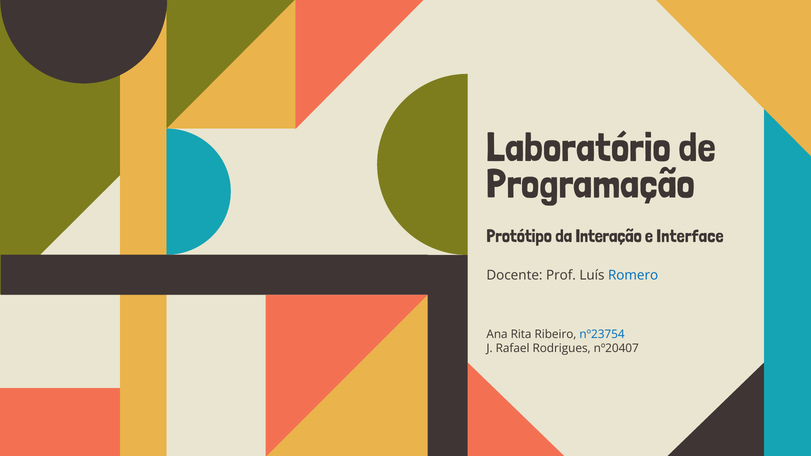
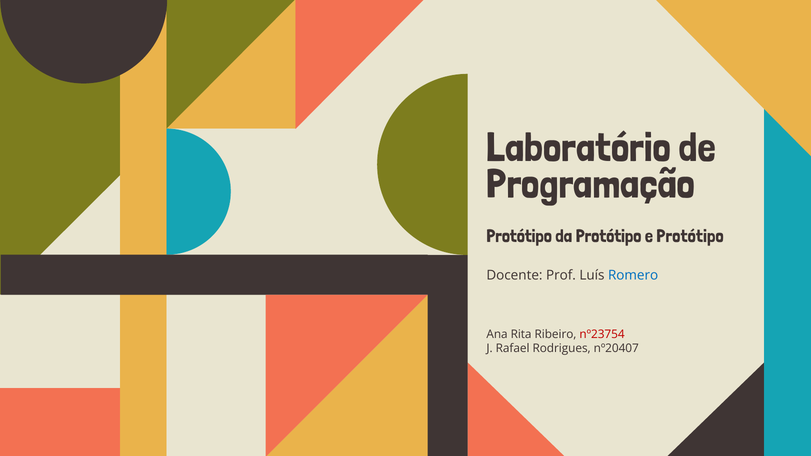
da Interação: Interação -> Protótipo
e Interface: Interface -> Protótipo
nº23754 colour: blue -> red
